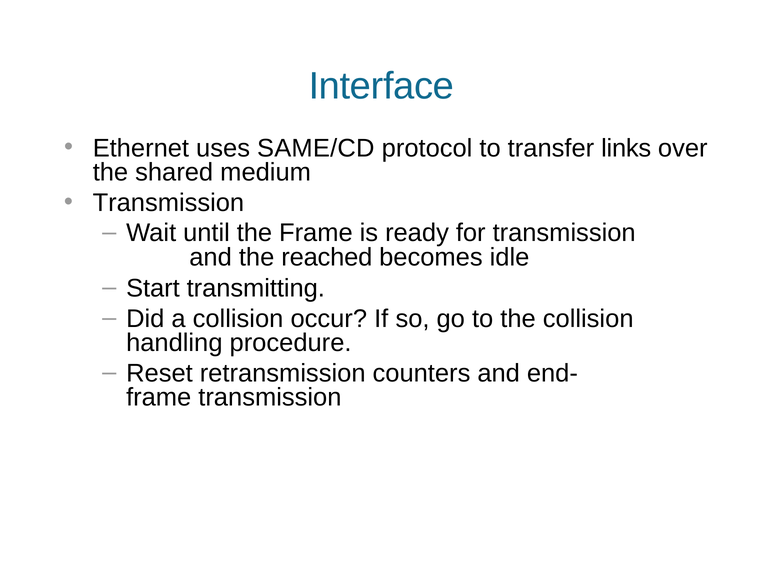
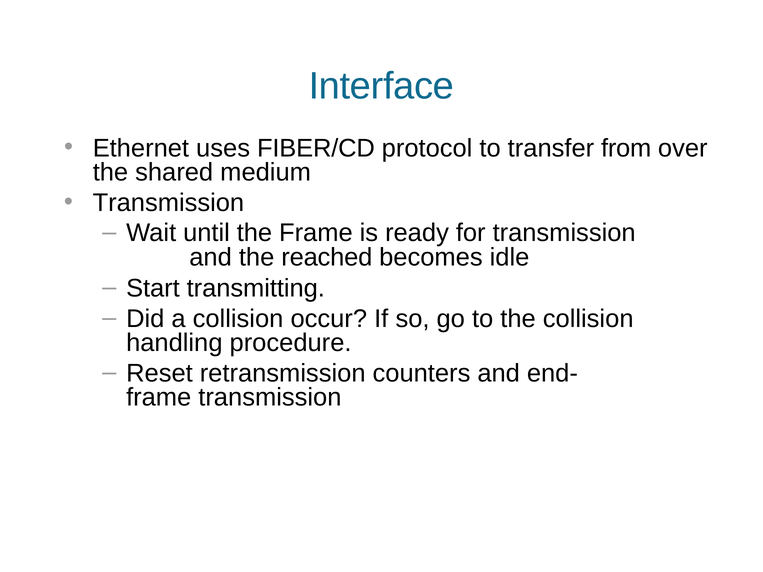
SAME/CD: SAME/CD -> FIBER/CD
links: links -> from
